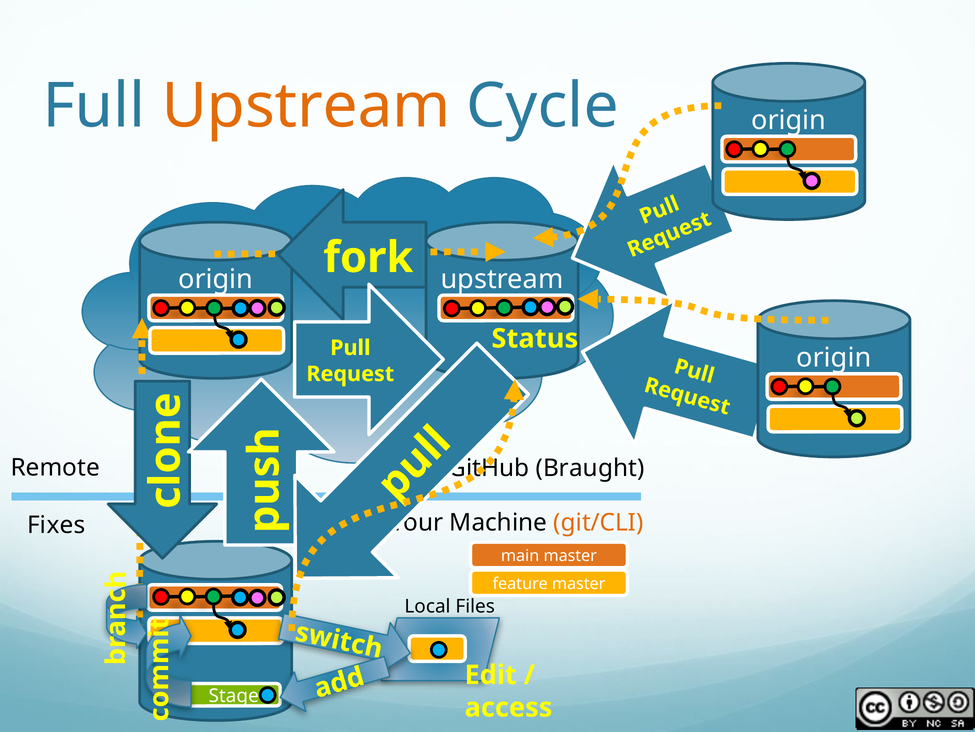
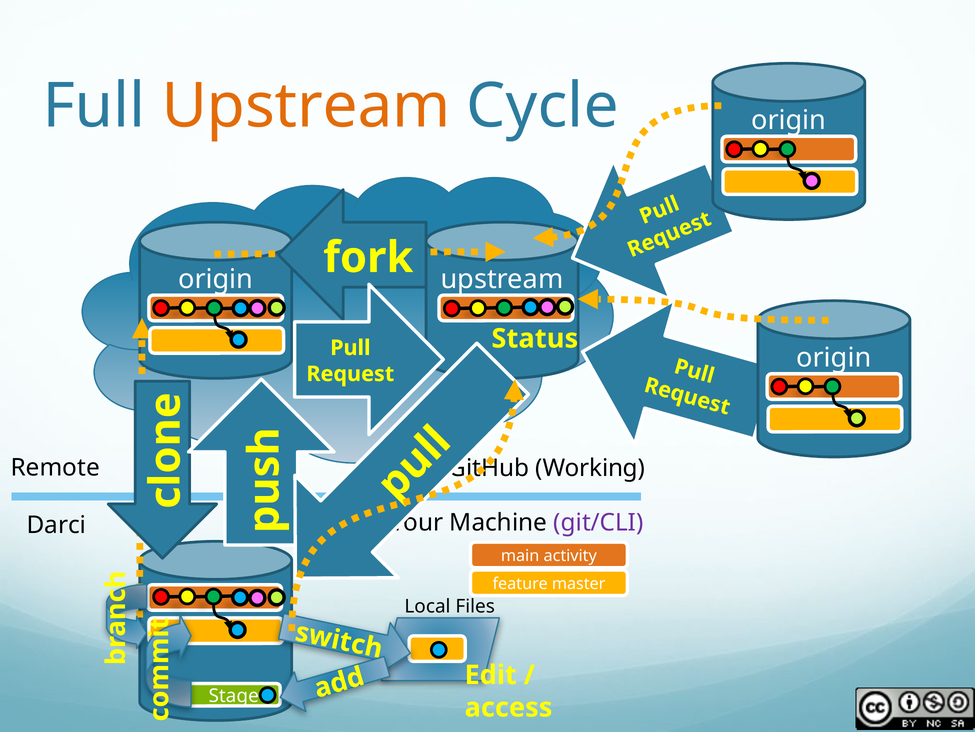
Braught: Braught -> Working
git/CLI colour: orange -> purple
Fixes: Fixes -> Darci
master at (570, 555): master -> activity
